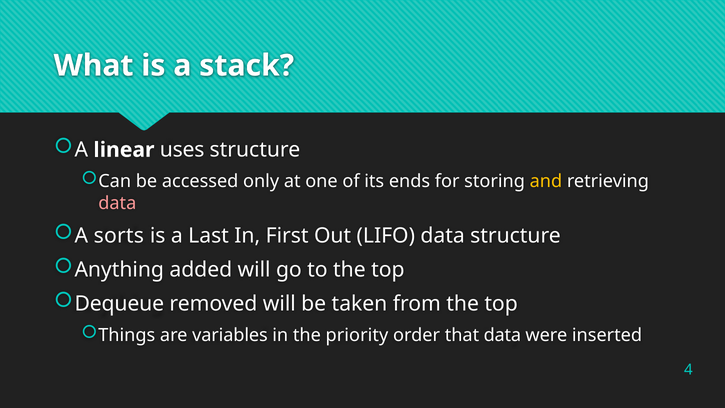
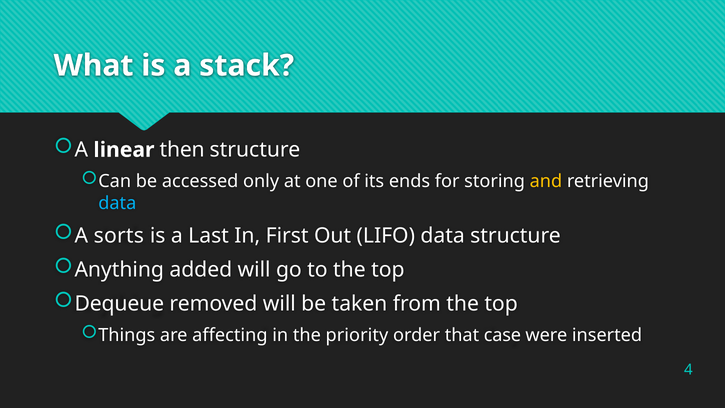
uses: uses -> then
data at (117, 203) colour: pink -> light blue
variables: variables -> affecting
that data: data -> case
